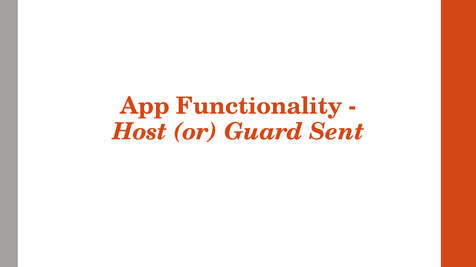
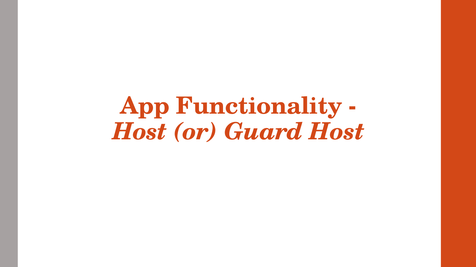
Guard Sent: Sent -> Host
